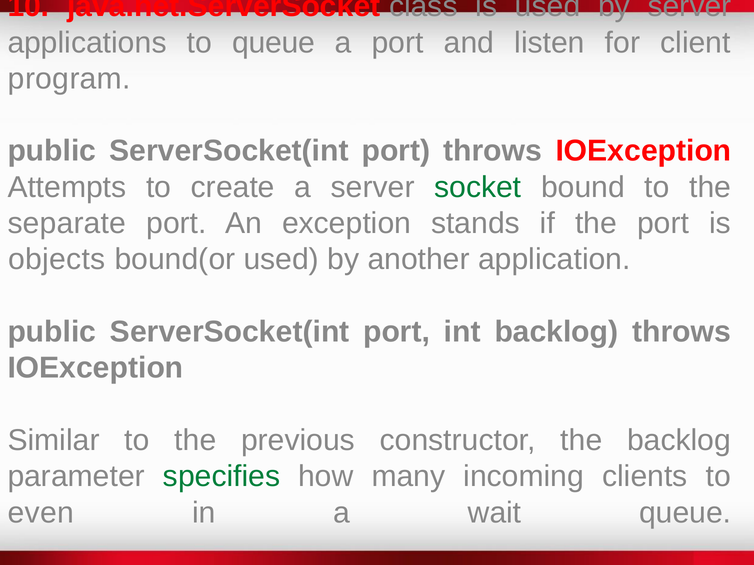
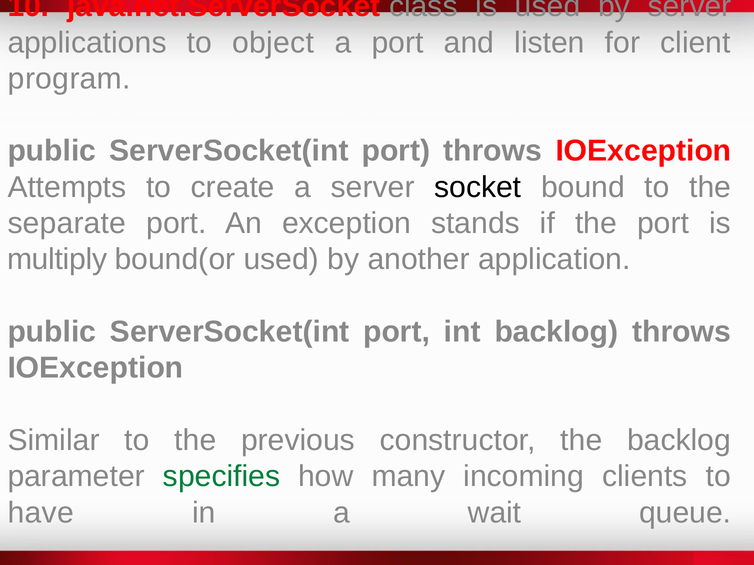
to queue: queue -> object
socket colour: green -> black
objects: objects -> multiply
even: even -> have
